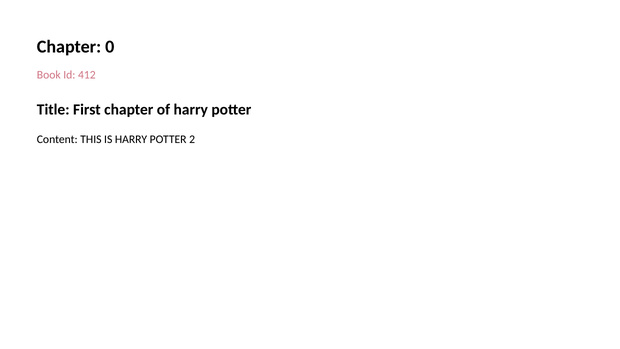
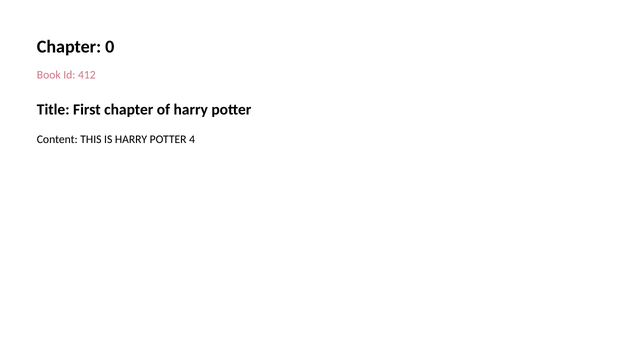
2: 2 -> 4
